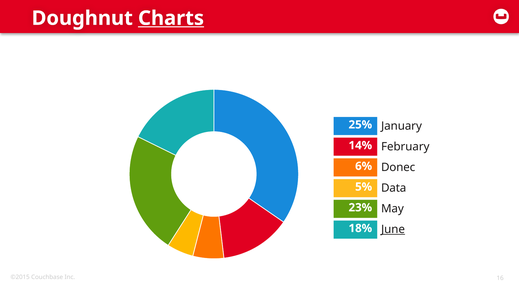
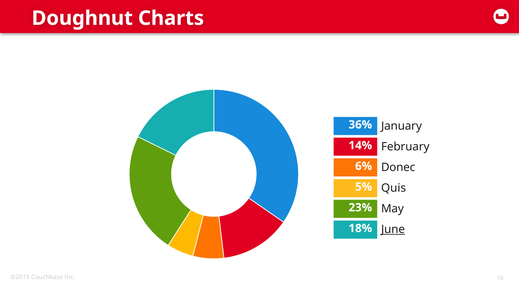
Charts underline: present -> none
25%: 25% -> 36%
Data: Data -> Quis
